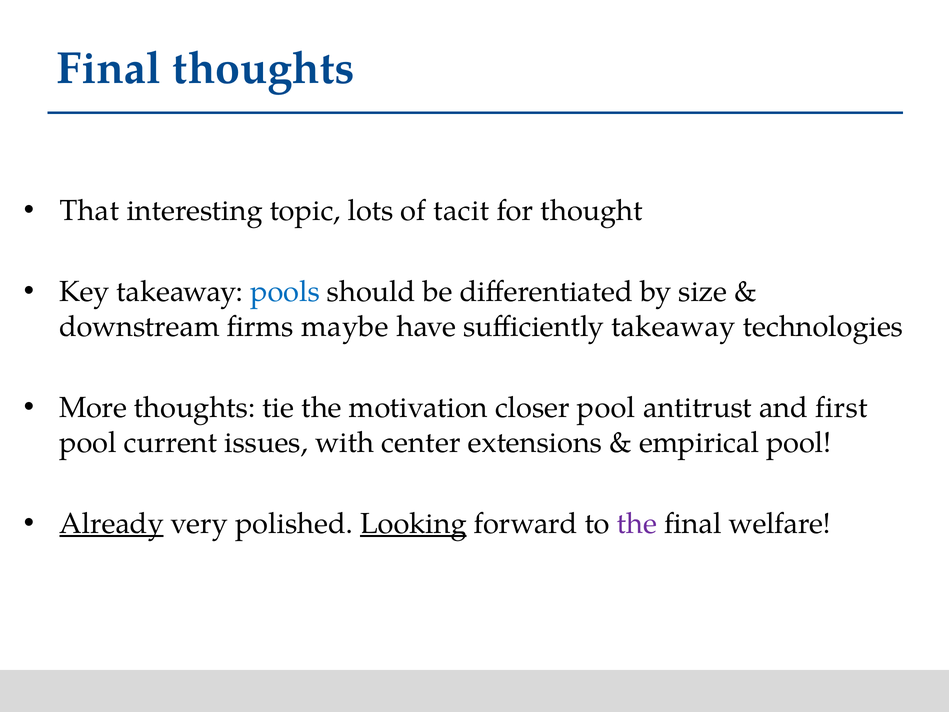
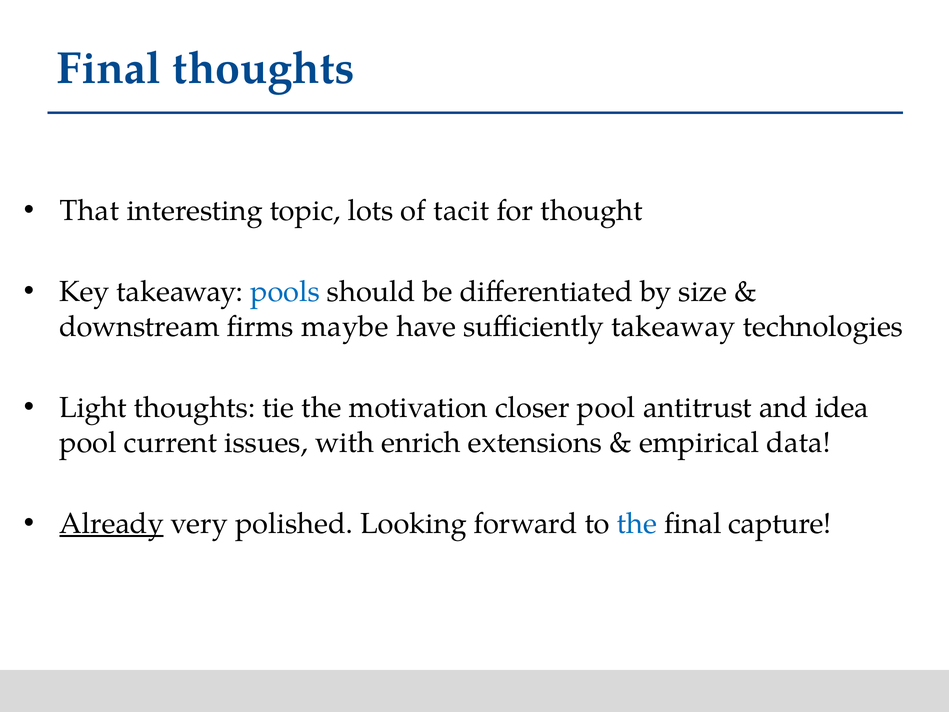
More: More -> Light
first: first -> idea
center: center -> enrich
empirical pool: pool -> data
Looking underline: present -> none
the at (637, 523) colour: purple -> blue
welfare: welfare -> capture
